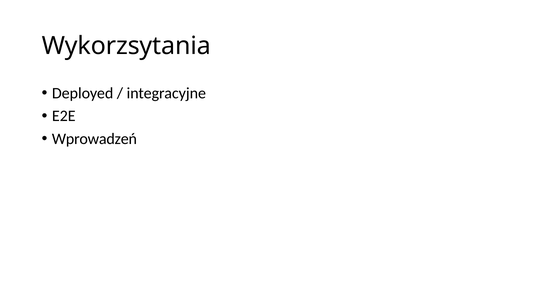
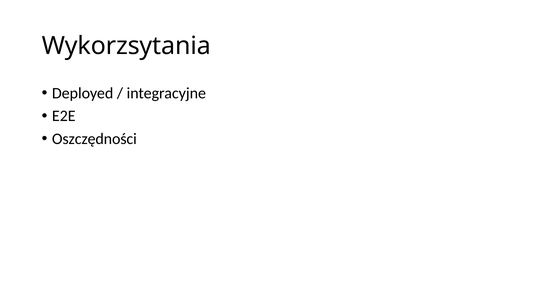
Wprowadzeń: Wprowadzeń -> Oszczędności
